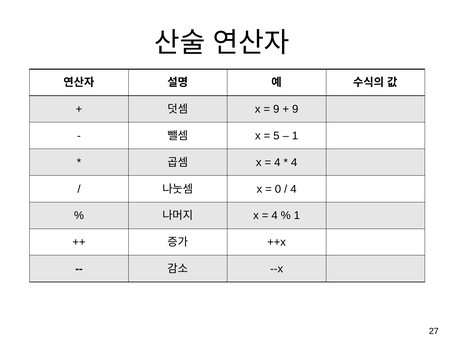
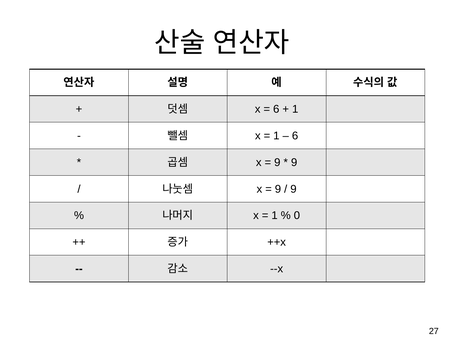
9 at (276, 109): 9 -> 6
9 at (295, 109): 9 -> 1
5 at (276, 136): 5 -> 1
1 at (295, 136): 1 -> 6
4 at (277, 162): 4 -> 9
4 at (294, 162): 4 -> 9
0 at (278, 189): 0 -> 9
4 at (293, 189): 4 -> 9
4 at (275, 215): 4 -> 1
1 at (297, 215): 1 -> 0
